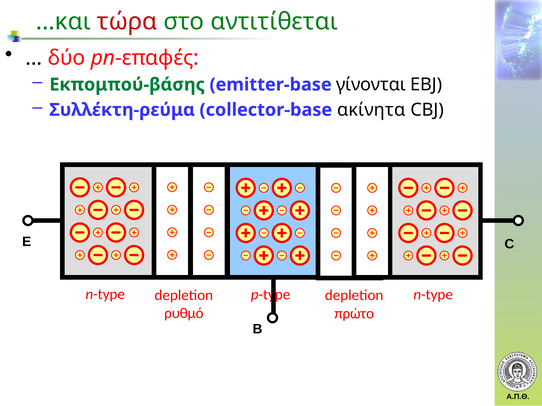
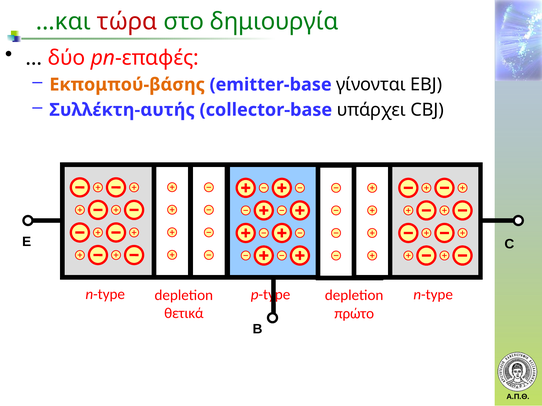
αντιτίθεται: αντιτίθεται -> δημιουργία
Εκπομπού-βάσης colour: green -> orange
Συλλέκτη-ρεύμα: Συλλέκτη-ρεύμα -> Συλλέκτη-αυτής
ακίνητα: ακίνητα -> υπάρχει
ρυθμό: ρυθμό -> θετικά
